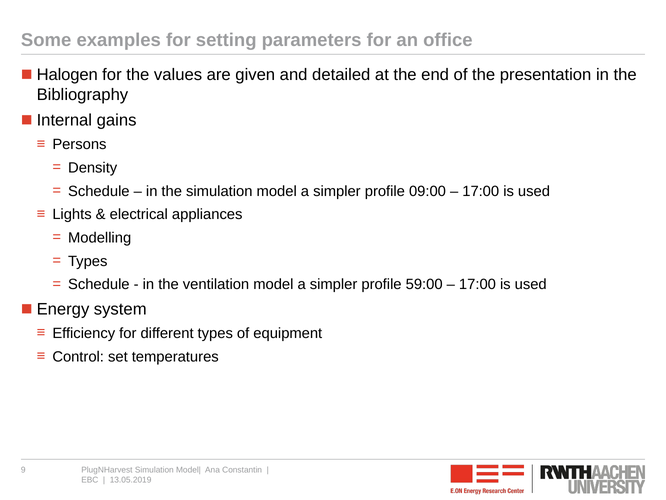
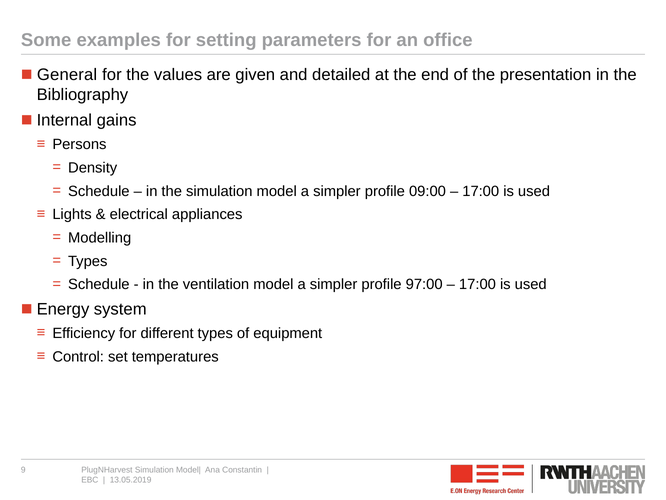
Halogen: Halogen -> General
59:00: 59:00 -> 97:00
